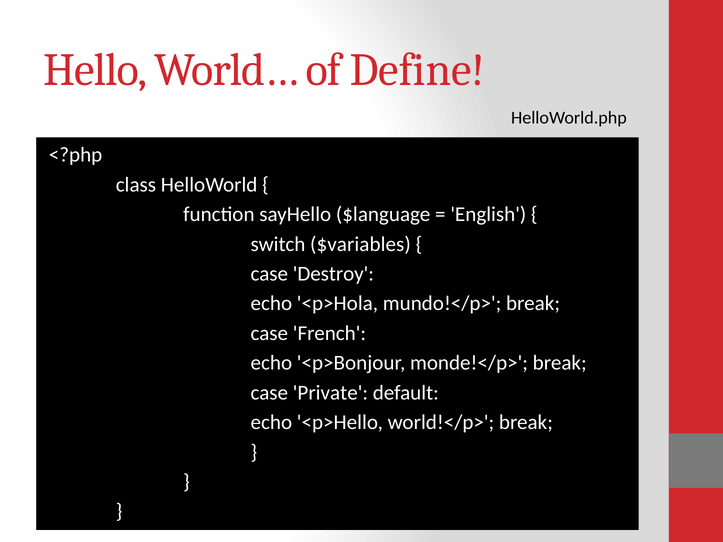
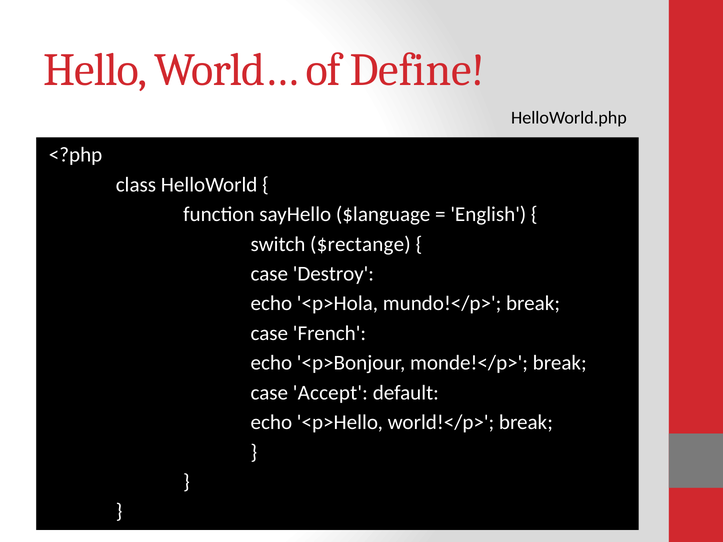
$variables: $variables -> $rectange
Private: Private -> Accept
